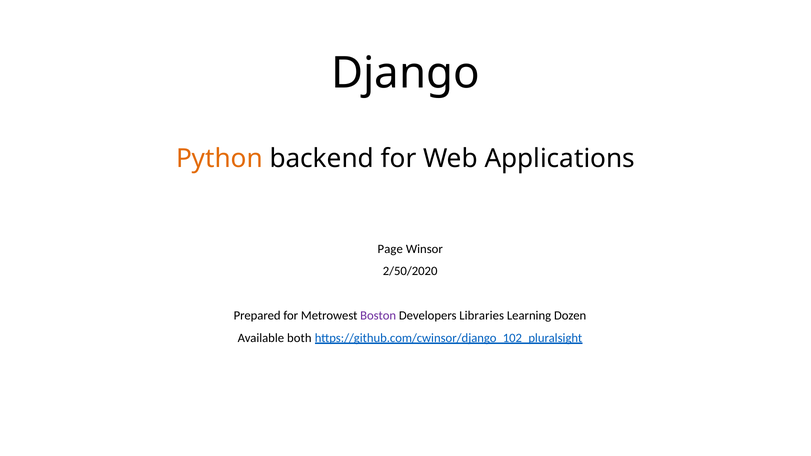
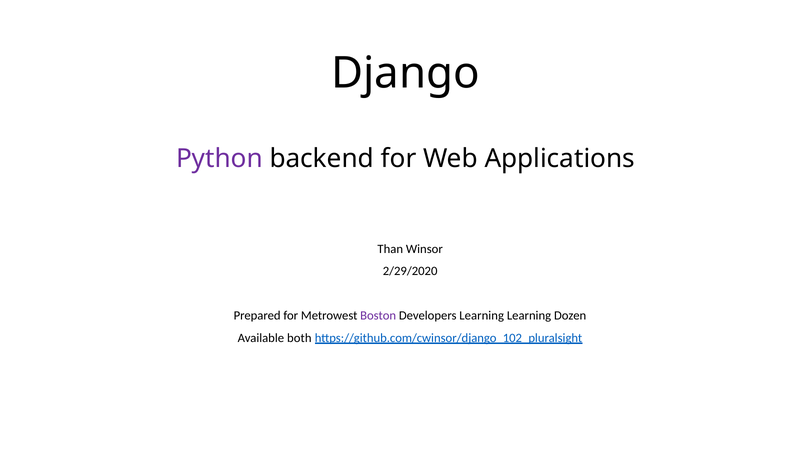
Python colour: orange -> purple
Page: Page -> Than
2/50/2020: 2/50/2020 -> 2/29/2020
Developers Libraries: Libraries -> Learning
